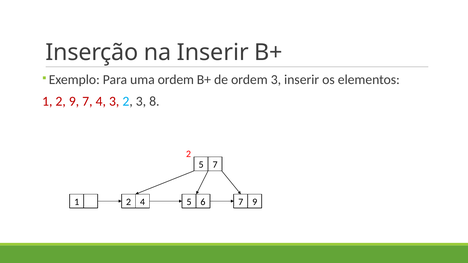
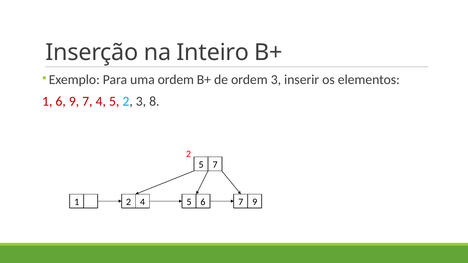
na Inserir: Inserir -> Inteiro
2 at (61, 101): 2 -> 6
7 4 3: 3 -> 5
